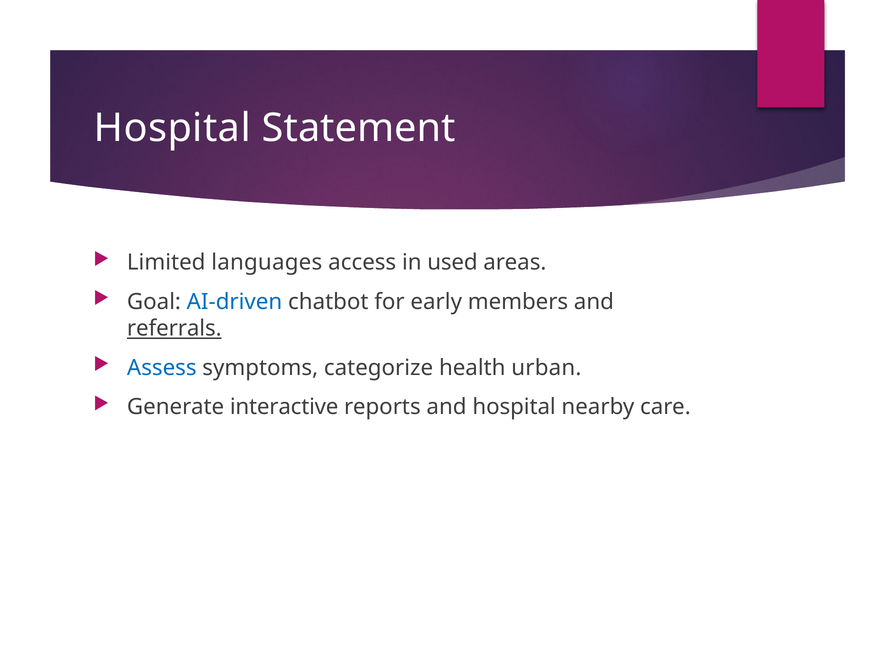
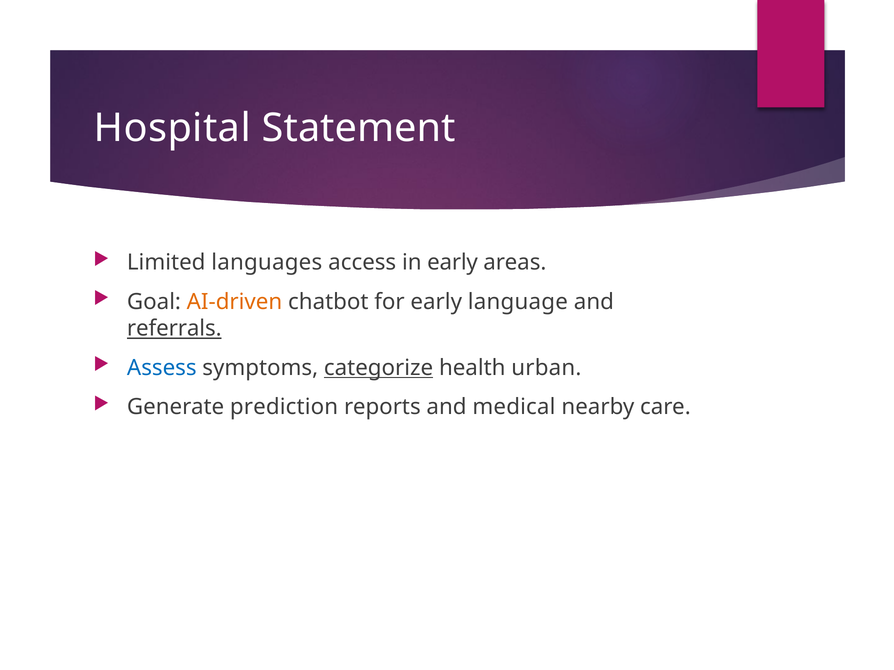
in used: used -> early
AI-driven colour: blue -> orange
members: members -> language
categorize underline: none -> present
interactive: interactive -> prediction
and hospital: hospital -> medical
